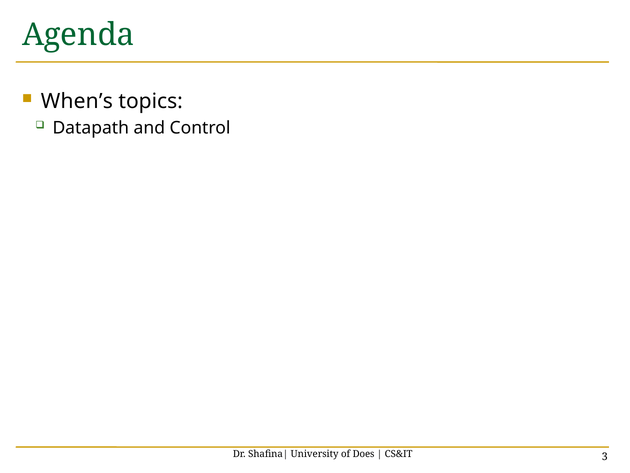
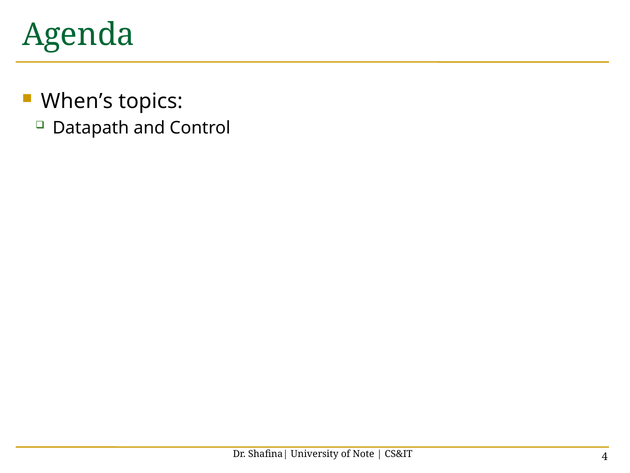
Does: Does -> Note
3: 3 -> 4
